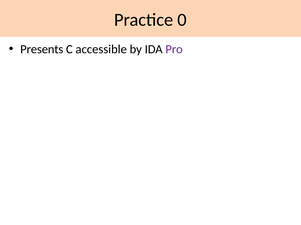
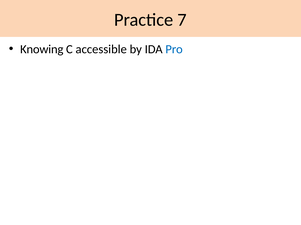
0: 0 -> 7
Presents: Presents -> Knowing
Pro colour: purple -> blue
